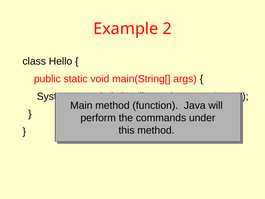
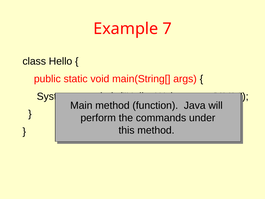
2: 2 -> 7
